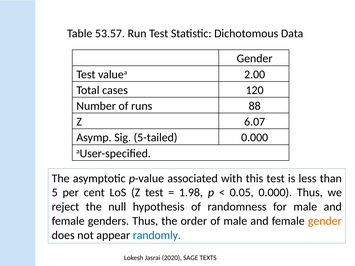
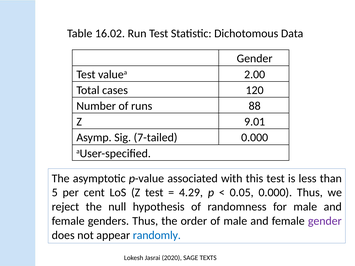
53.57: 53.57 -> 16.02
6.07: 6.07 -> 9.01
5-tailed: 5-tailed -> 7-tailed
1.98: 1.98 -> 4.29
gender at (325, 221) colour: orange -> purple
